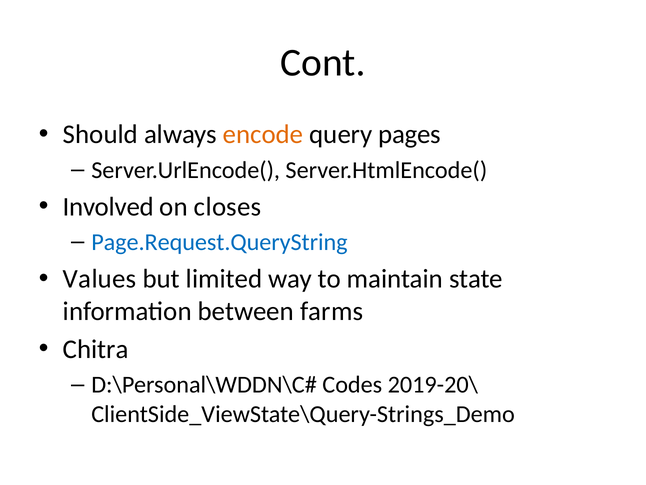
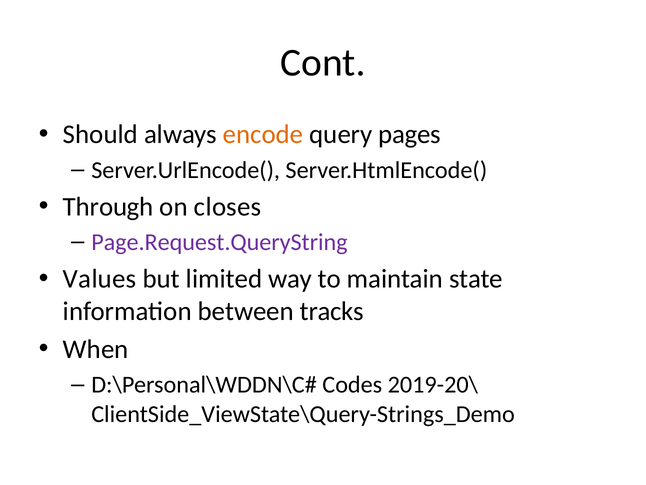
Involved: Involved -> Through
Page.Request.QueryString colour: blue -> purple
farms: farms -> tracks
Chitra: Chitra -> When
